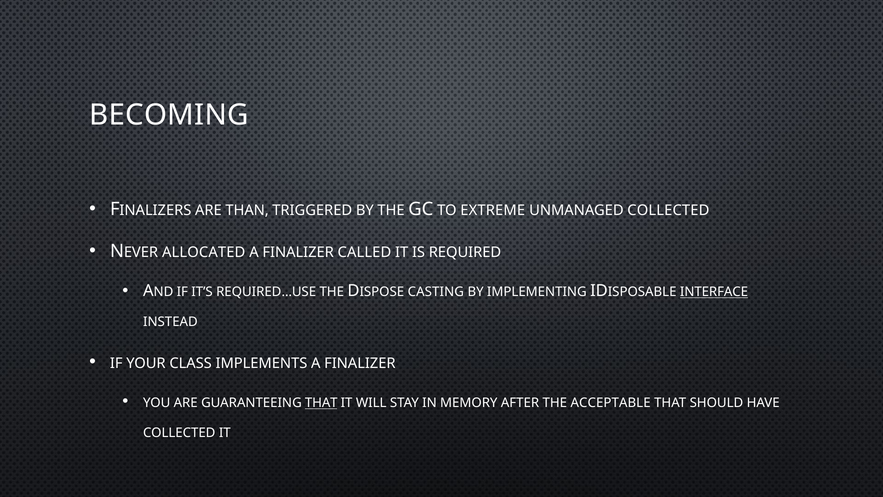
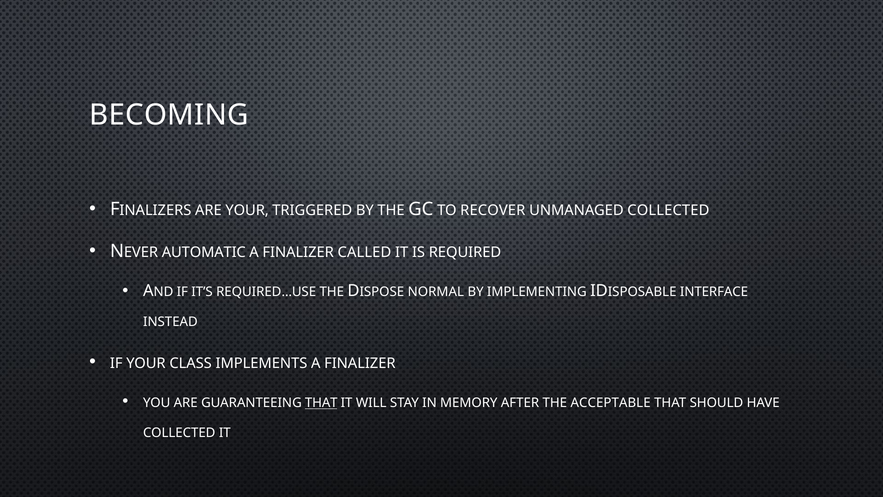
ARE THAN: THAN -> YOUR
EXTREME: EXTREME -> RECOVER
ALLOCATED: ALLOCATED -> AUTOMATIC
CASTING: CASTING -> NORMAL
INTERFACE underline: present -> none
